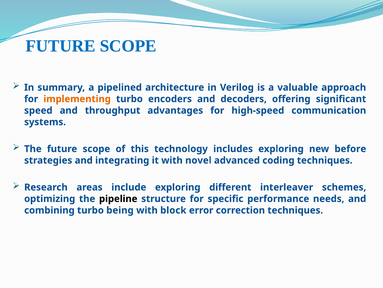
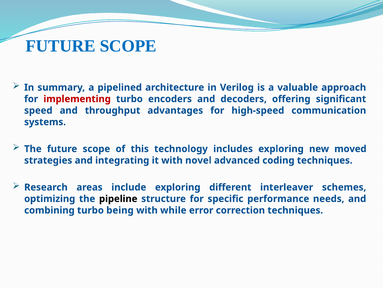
implementing colour: orange -> red
before: before -> moved
block: block -> while
